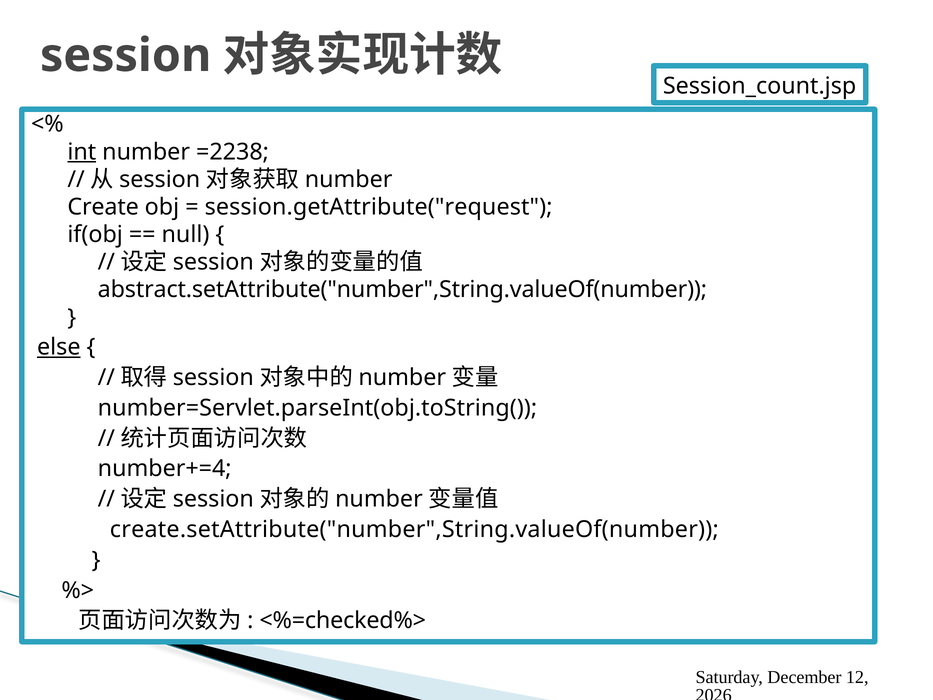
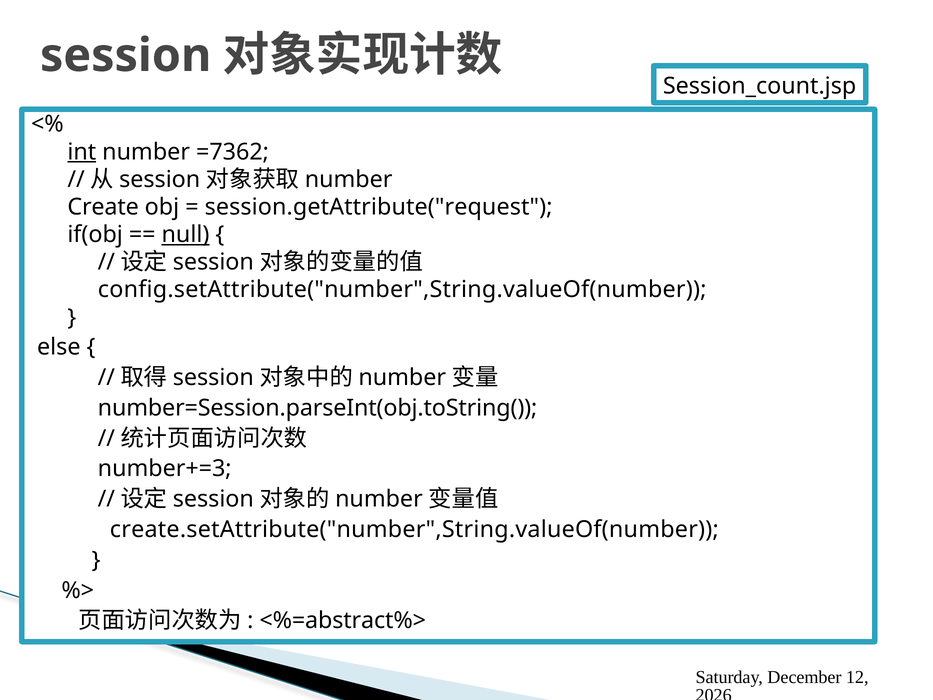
=2238: =2238 -> =7362
null underline: none -> present
abstract.setAttribute("number",String.valueOf(number: abstract.setAttribute("number",String.valueOf(number -> config.setAttribute("number",String.valueOf(number
else underline: present -> none
number=Servlet.parseInt(obj.toString(: number=Servlet.parseInt(obj.toString( -> number=Session.parseInt(obj.toString(
number+=4: number+=4 -> number+=3
<%=checked%>: <%=checked%> -> <%=abstract%>
